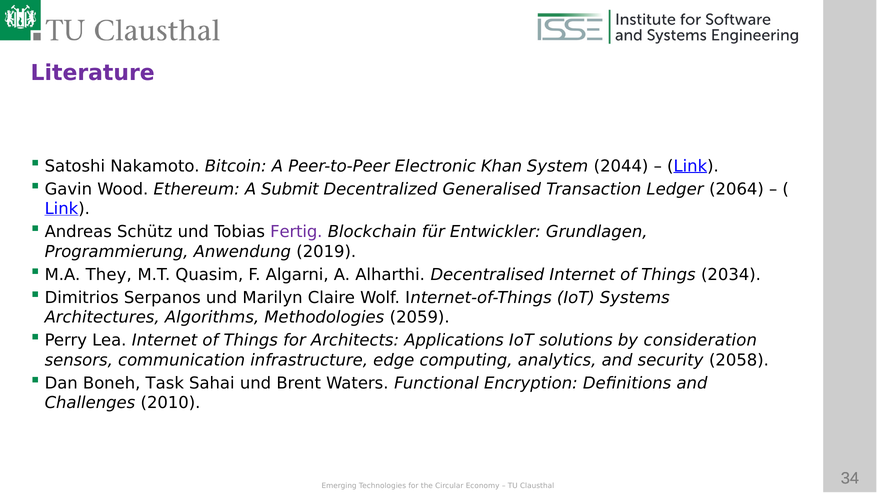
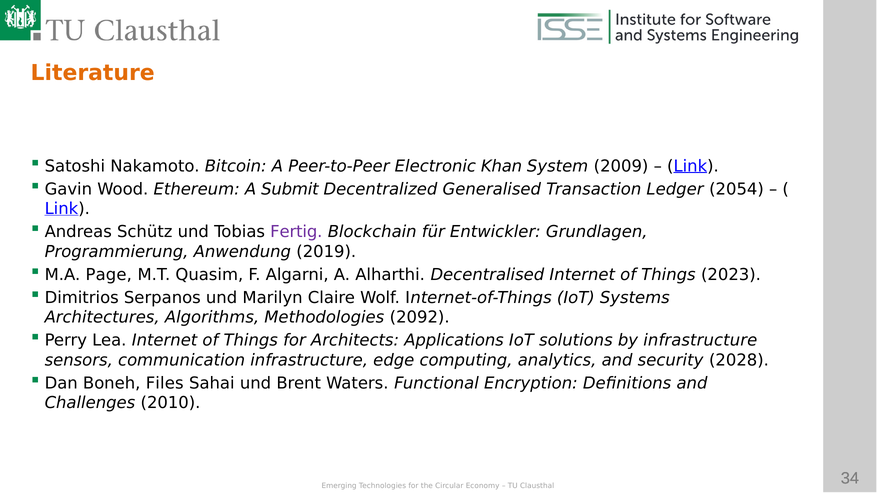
Literature colour: purple -> orange
2044: 2044 -> 2009
2064: 2064 -> 2054
They: They -> Page
2034: 2034 -> 2023
2059: 2059 -> 2092
by consideration: consideration -> infrastructure
2058: 2058 -> 2028
Task: Task -> Files
